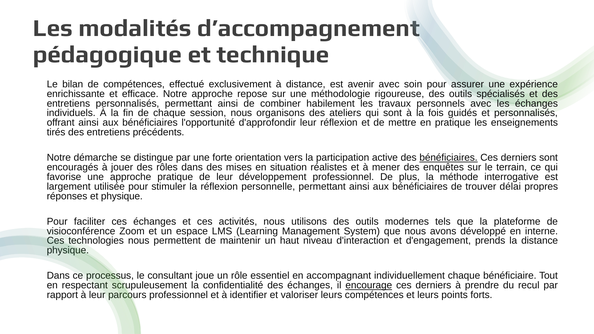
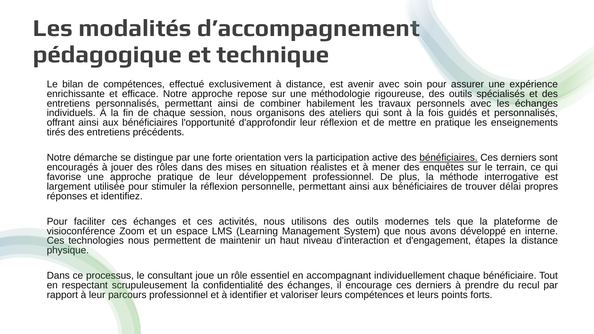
et physique: physique -> identifiez
prends: prends -> étapes
encourage underline: present -> none
